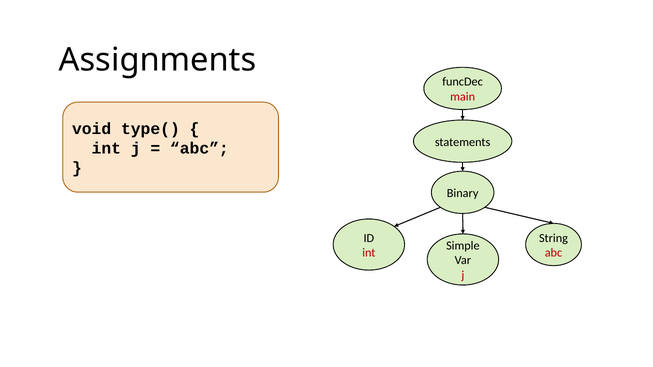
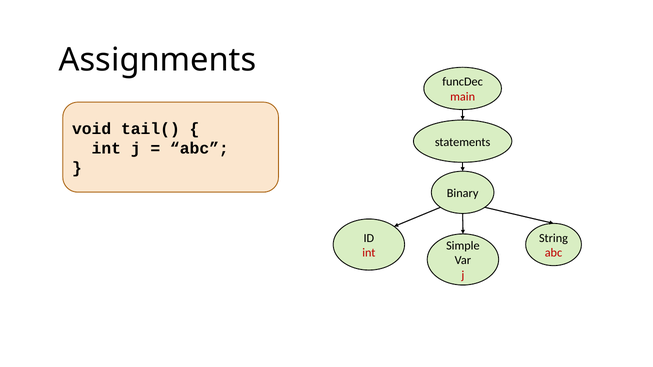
type(: type( -> tail(
